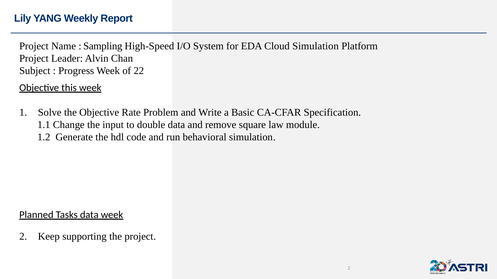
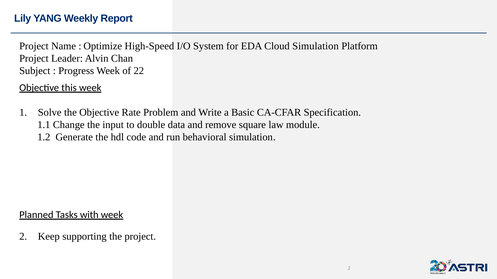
Sampling: Sampling -> Optimize
Tasks data: data -> with
